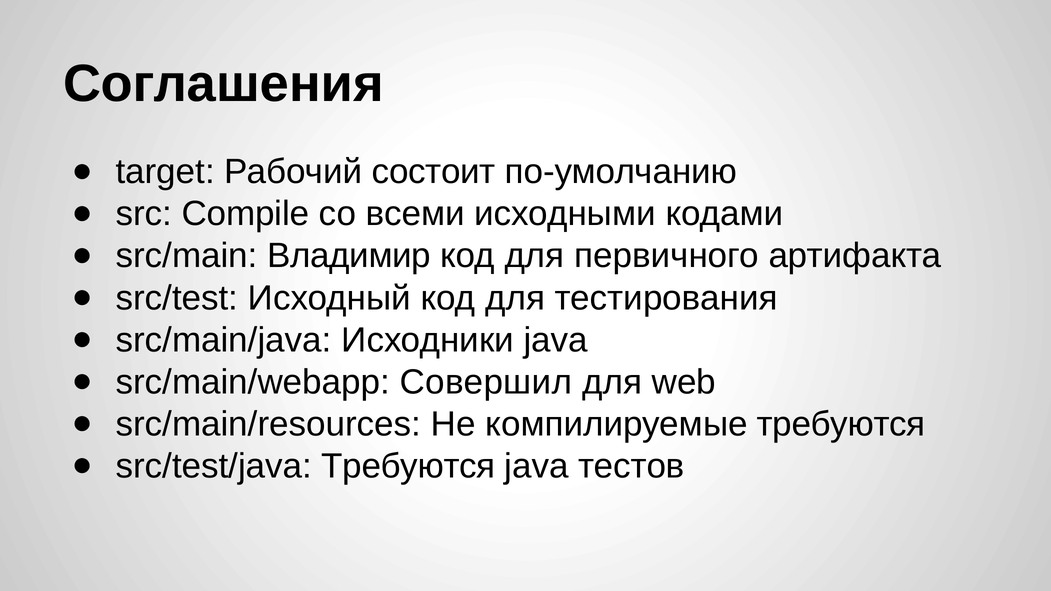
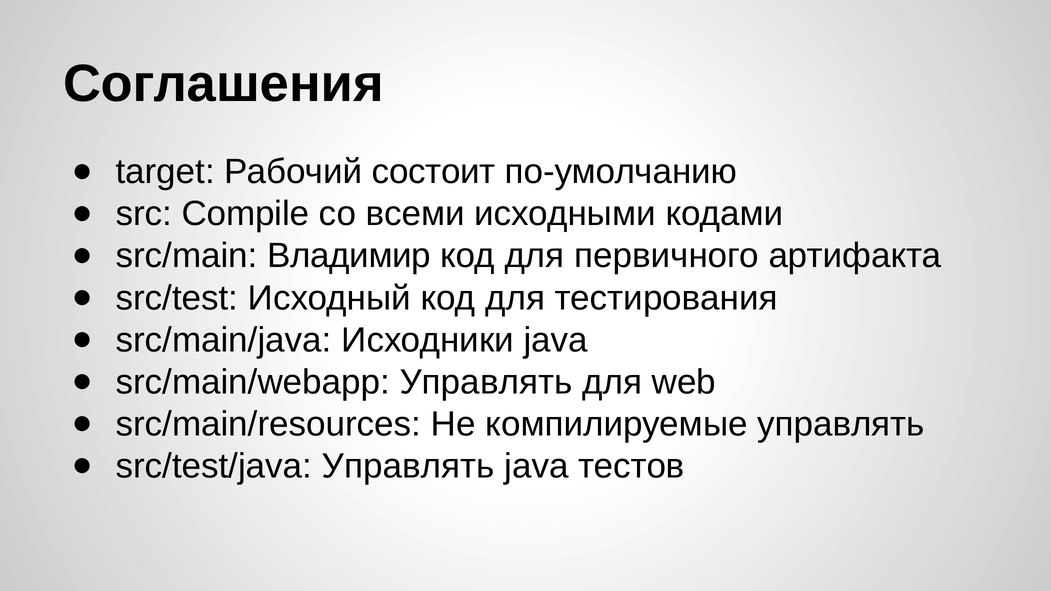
src/main/webapp Совершил: Совершил -> Управлять
компилируемые требуются: требуются -> управлять
src/test/java Требуются: Требуются -> Управлять
